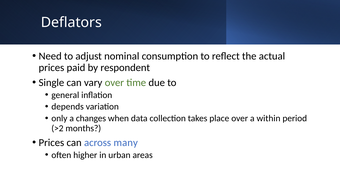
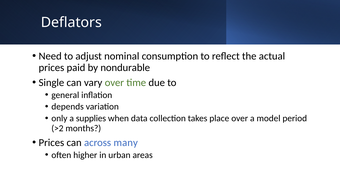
respondent: respondent -> nondurable
changes: changes -> supplies
within: within -> model
